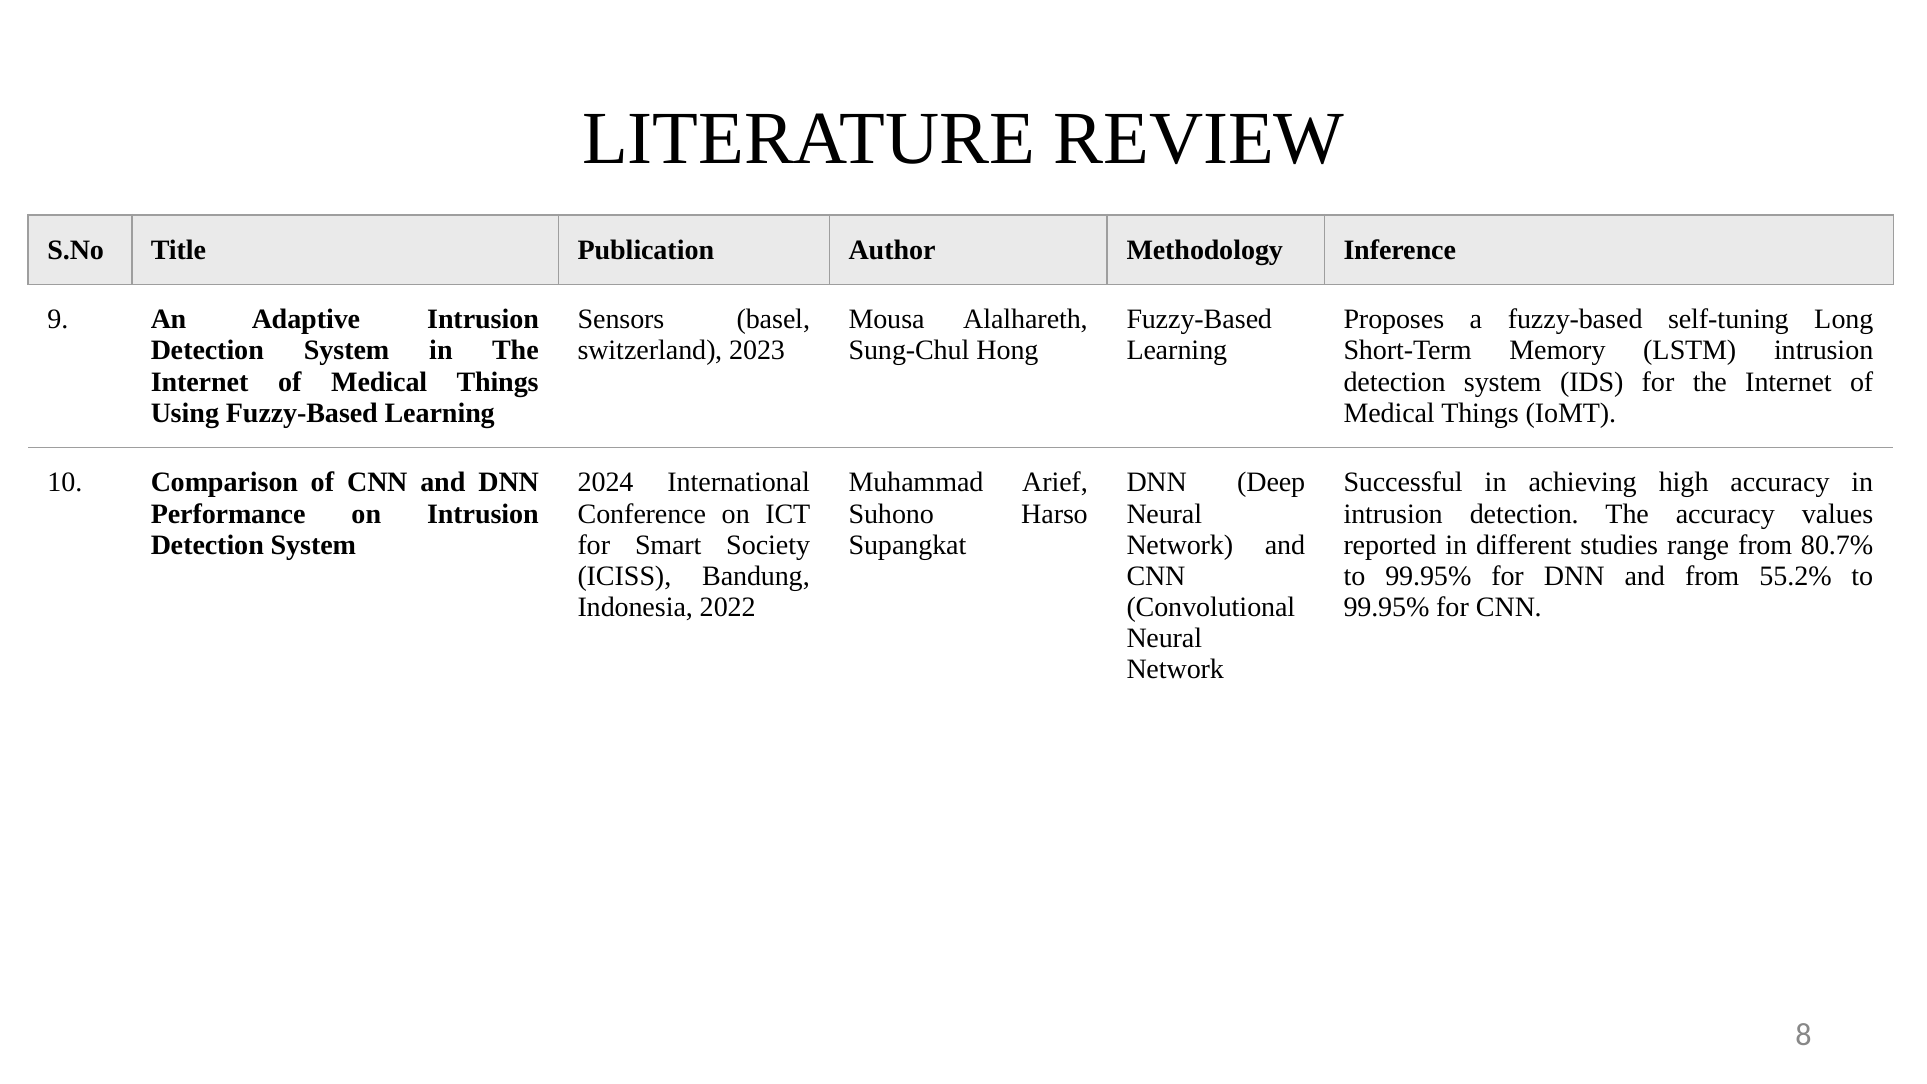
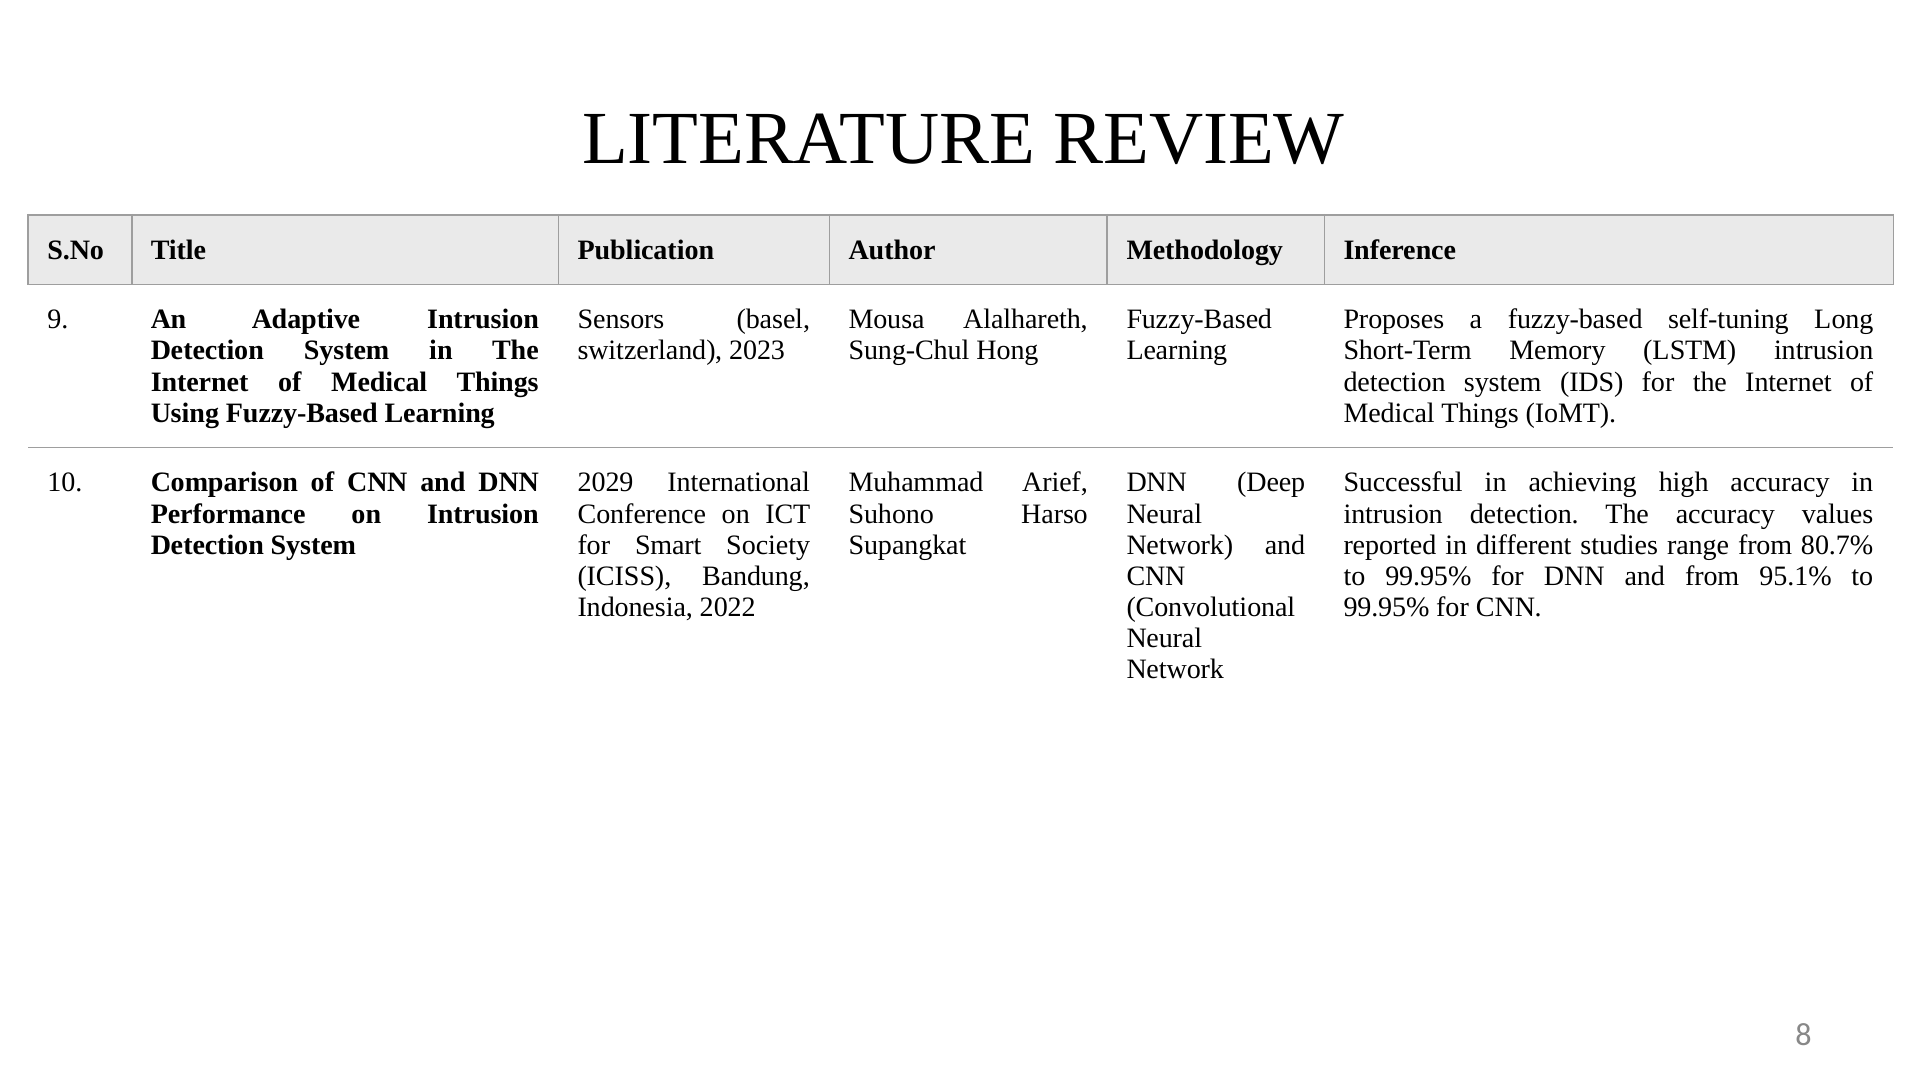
2024: 2024 -> 2029
55.2%: 55.2% -> 95.1%
